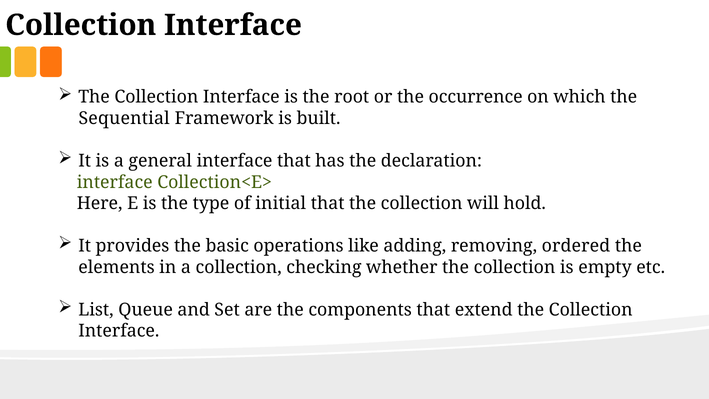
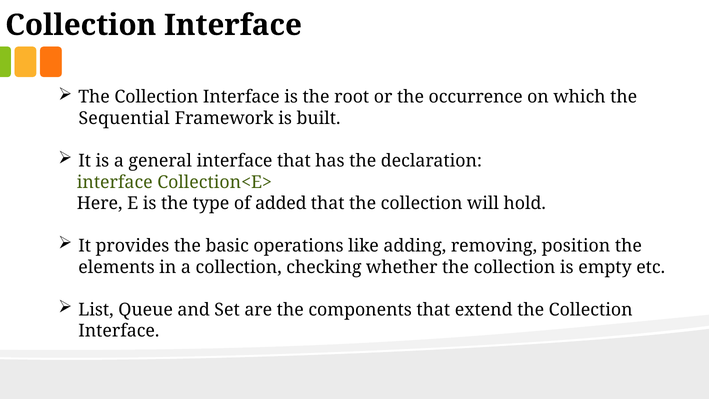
initial: initial -> added
ordered: ordered -> position
